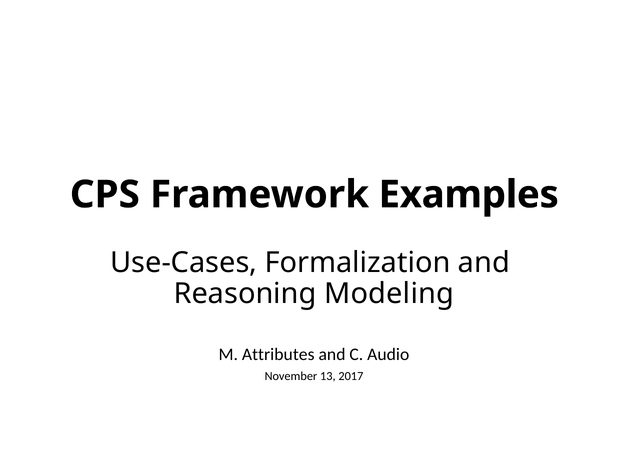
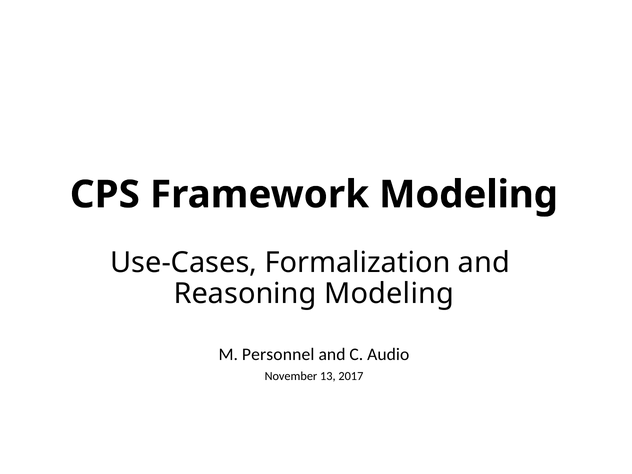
Framework Examples: Examples -> Modeling
Attributes: Attributes -> Personnel
